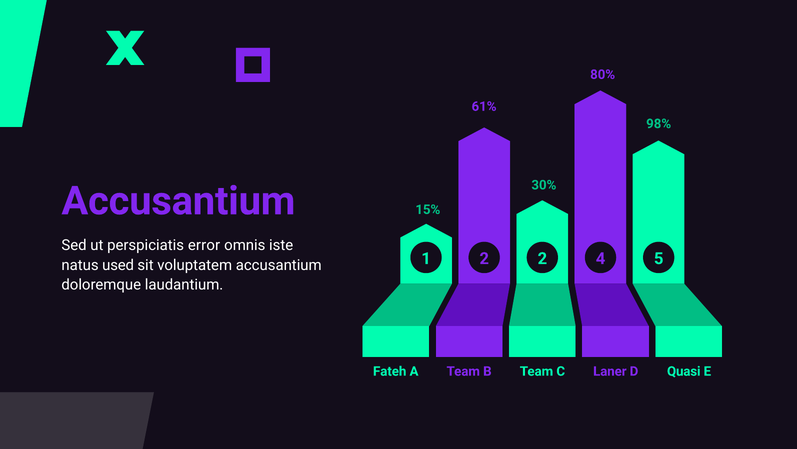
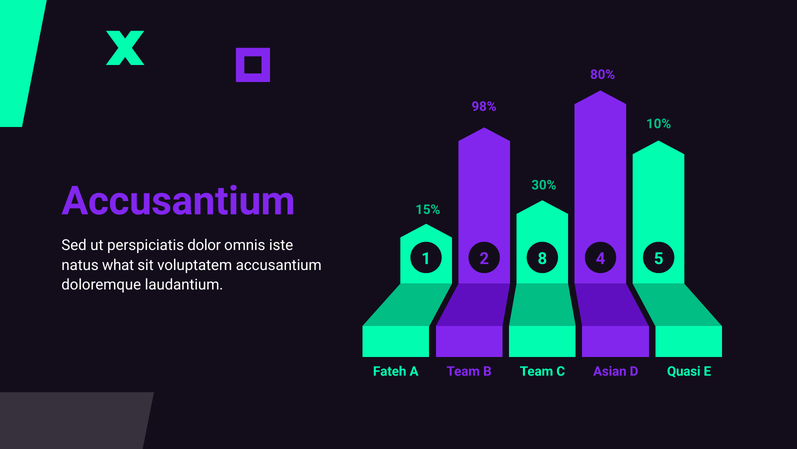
61%: 61% -> 98%
98%: 98% -> 10%
error: error -> dolor
2 2: 2 -> 8
used: used -> what
Laner: Laner -> Asian
